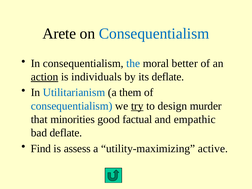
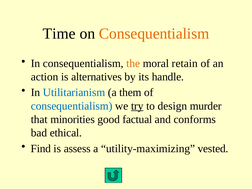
Arete: Arete -> Time
Consequentialism at (154, 34) colour: blue -> orange
the colour: blue -> orange
better: better -> retain
action underline: present -> none
individuals: individuals -> alternatives
its deflate: deflate -> handle
empathic: empathic -> conforms
bad deflate: deflate -> ethical
active: active -> vested
